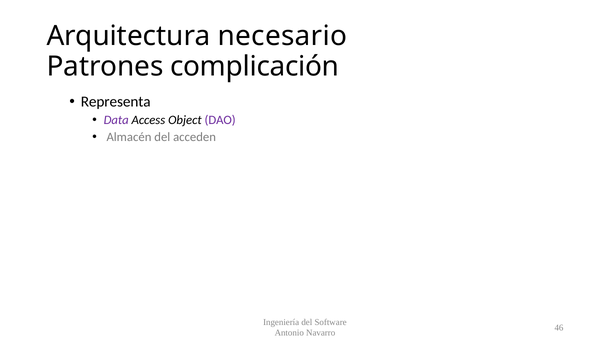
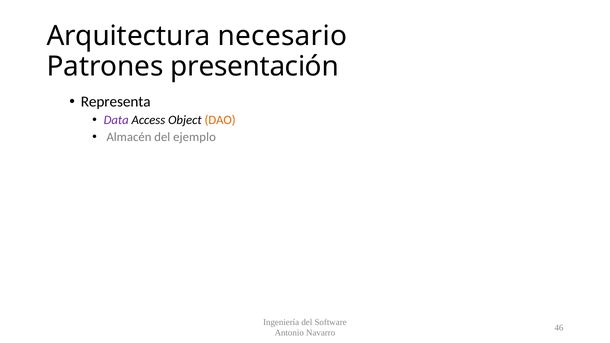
complicación: complicación -> presentación
DAO colour: purple -> orange
acceden: acceden -> ejemplo
